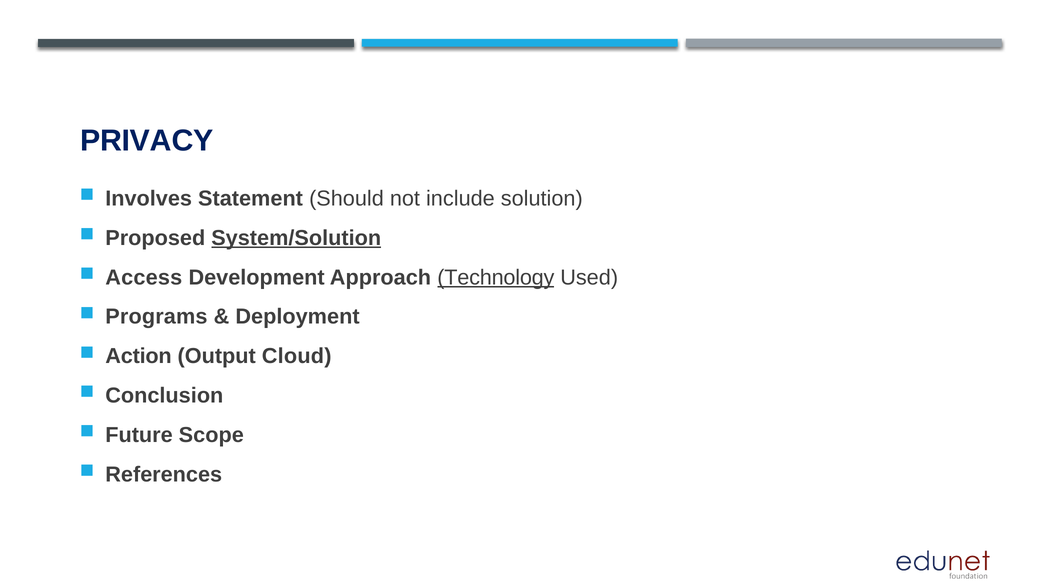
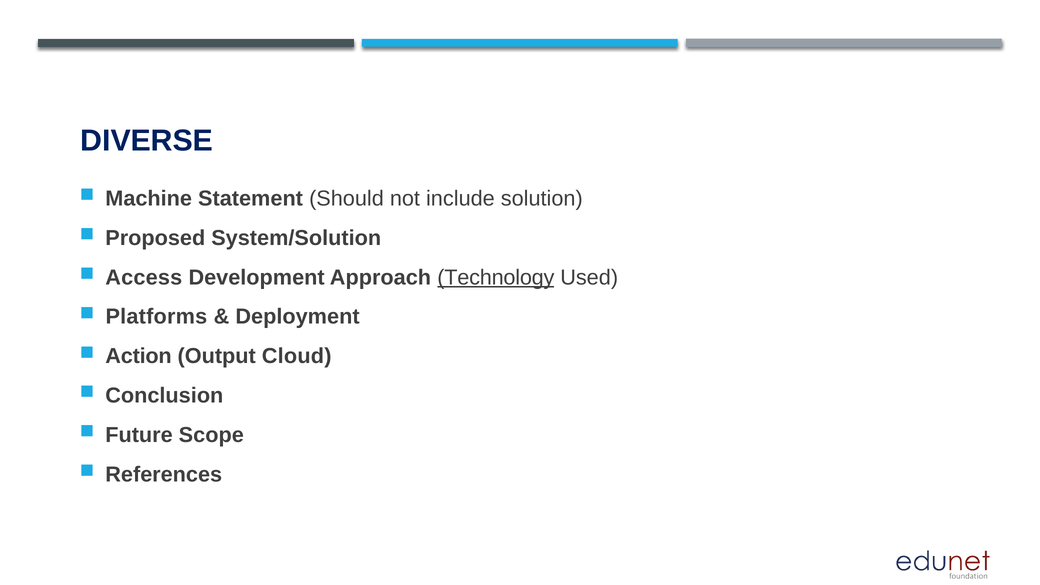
PRIVACY: PRIVACY -> DIVERSE
Involves: Involves -> Machine
System/Solution underline: present -> none
Programs: Programs -> Platforms
